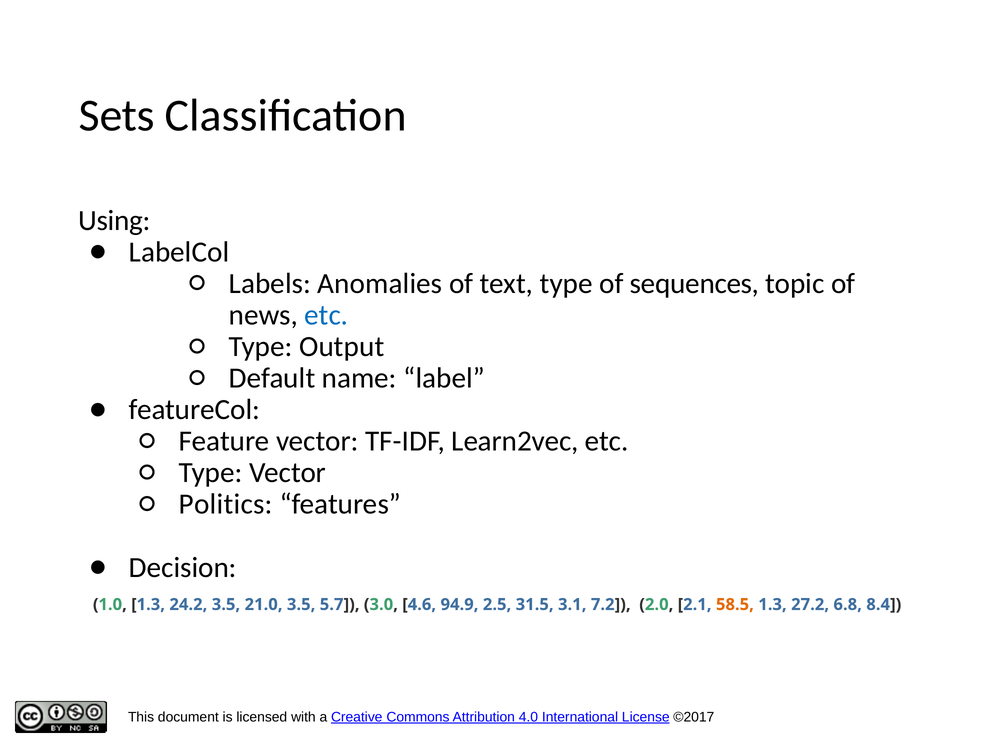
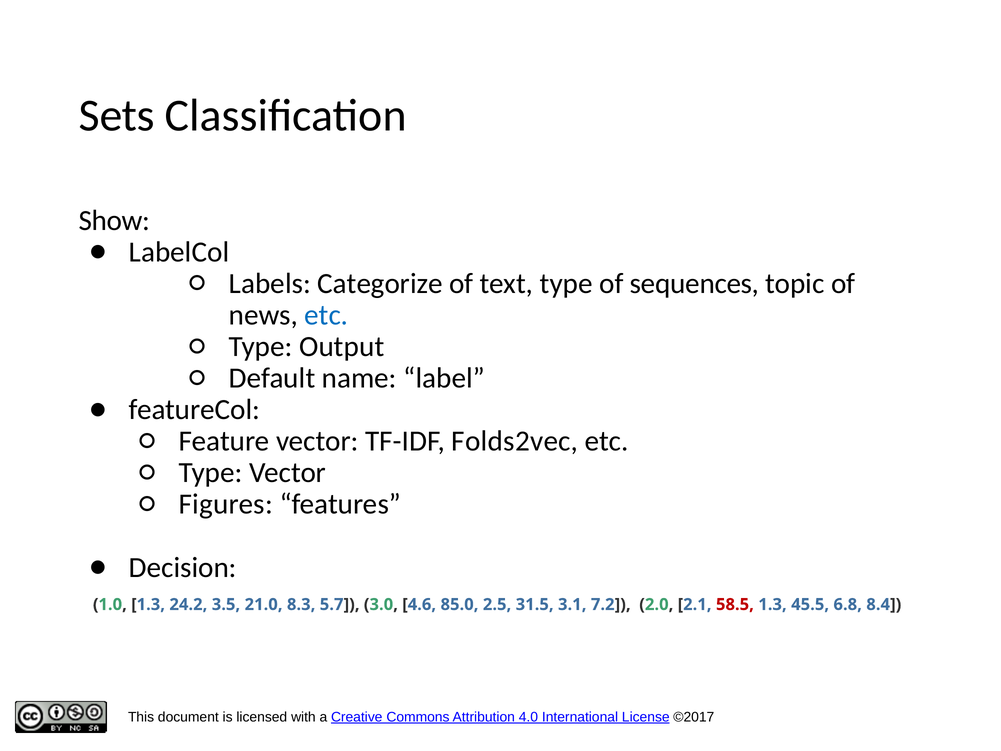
Using: Using -> Show
Anomalies: Anomalies -> Categorize
Learn2vec: Learn2vec -> Folds2vec
Politics: Politics -> Figures
21.0 3.5: 3.5 -> 8.3
94.9: 94.9 -> 85.0
58.5 colour: orange -> red
27.2: 27.2 -> 45.5
